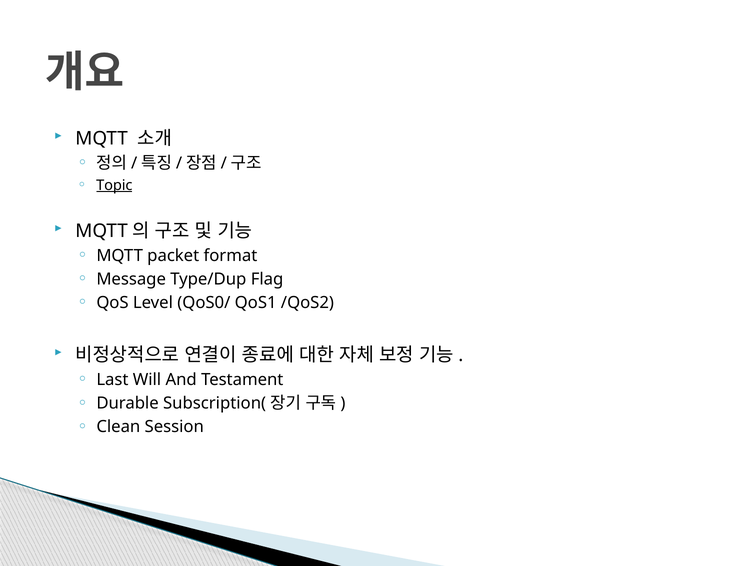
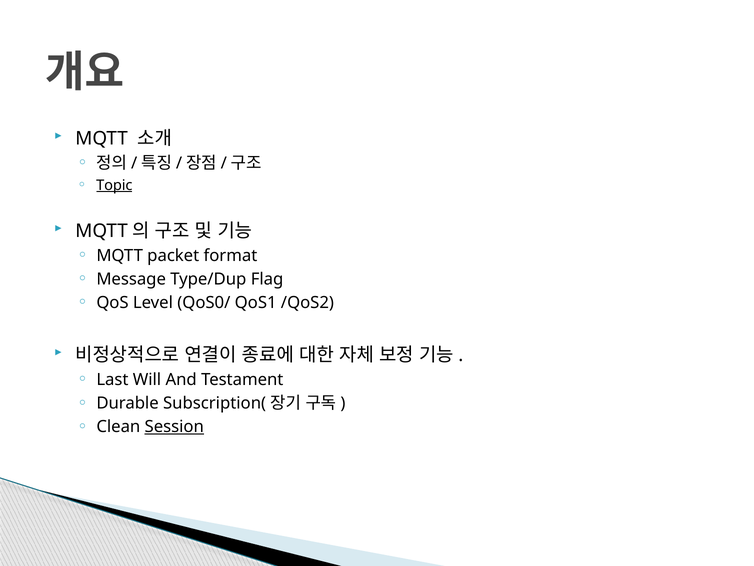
Session underline: none -> present
